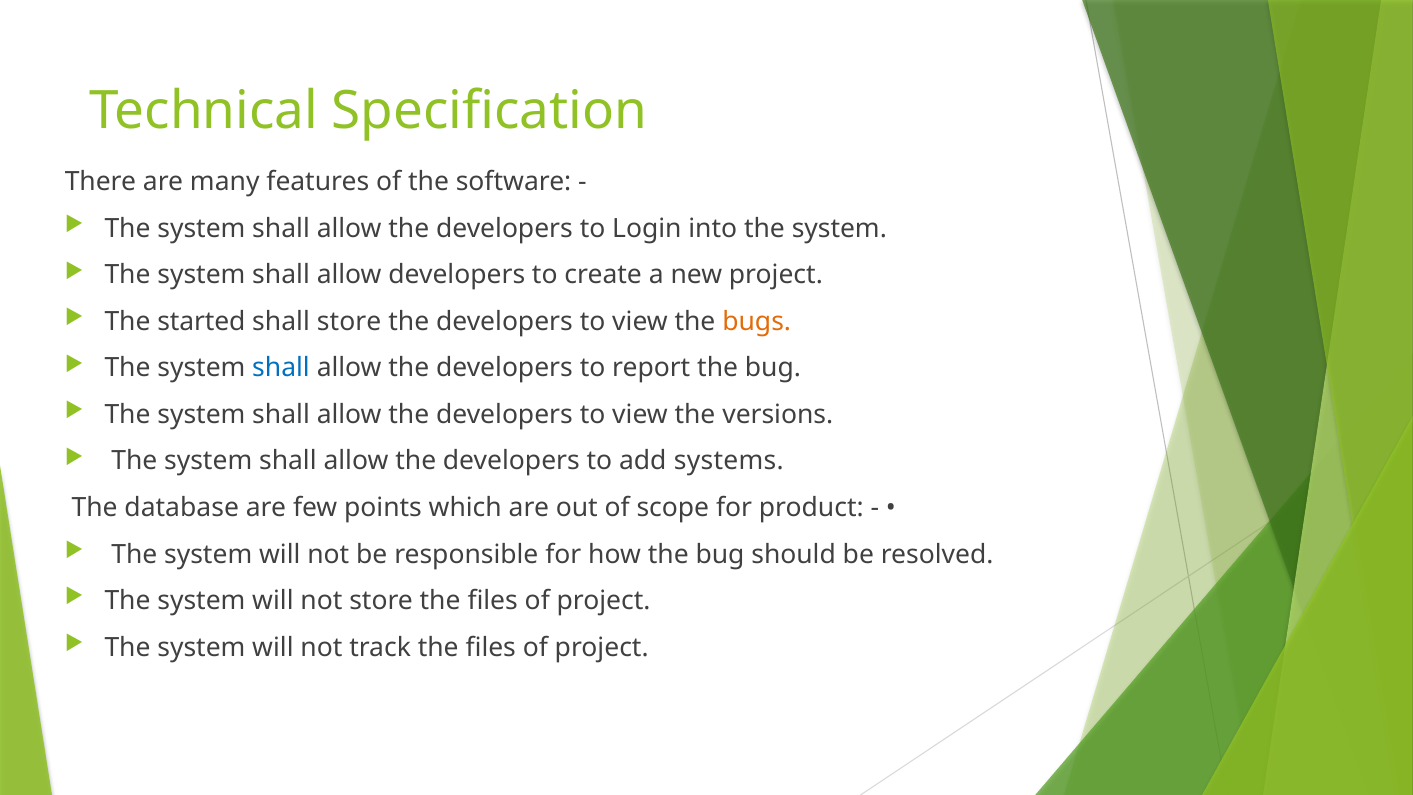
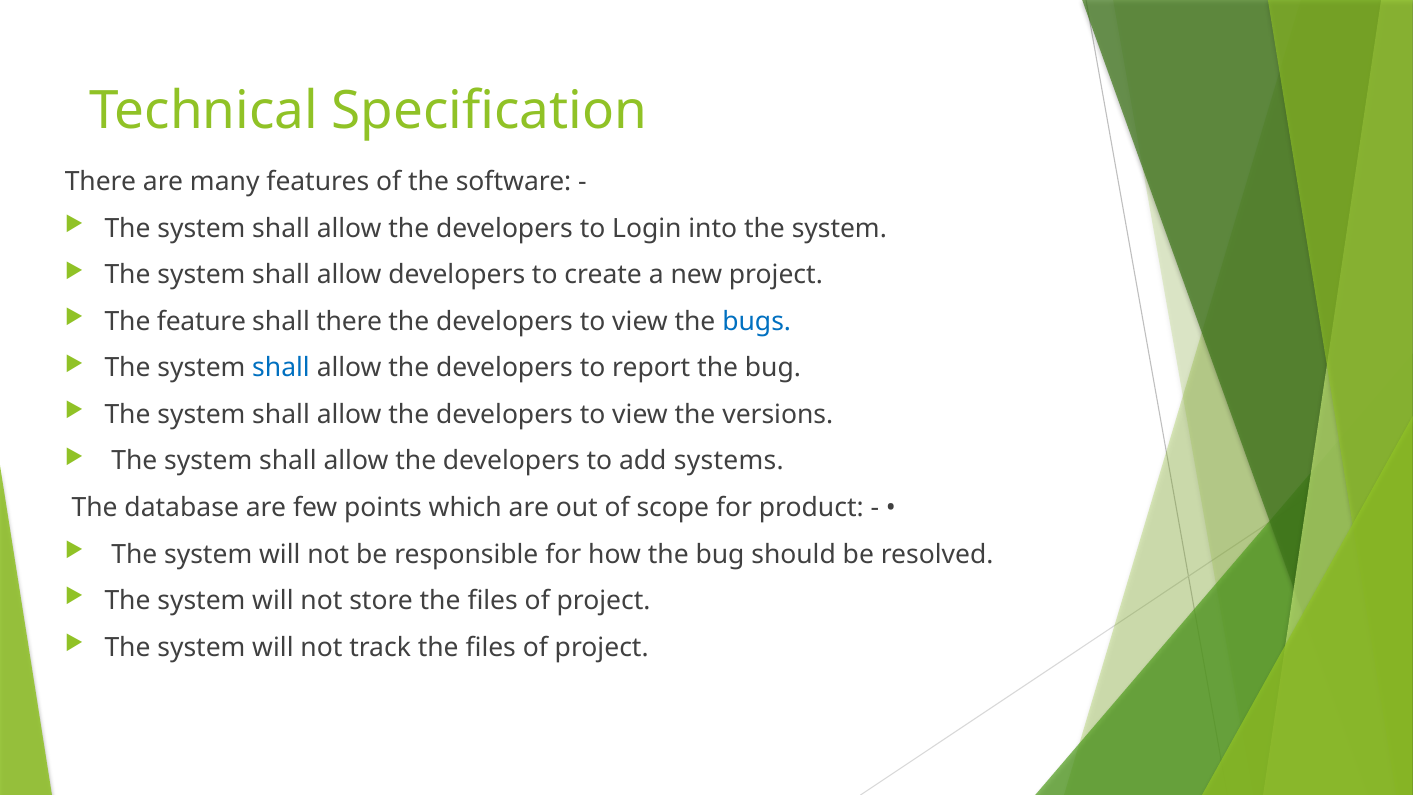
started: started -> feature
shall store: store -> there
bugs colour: orange -> blue
